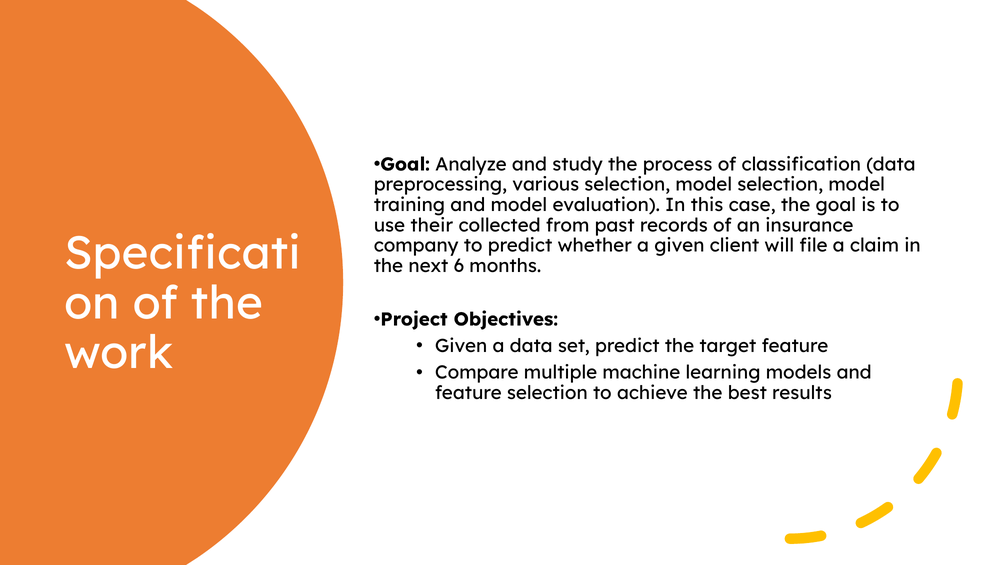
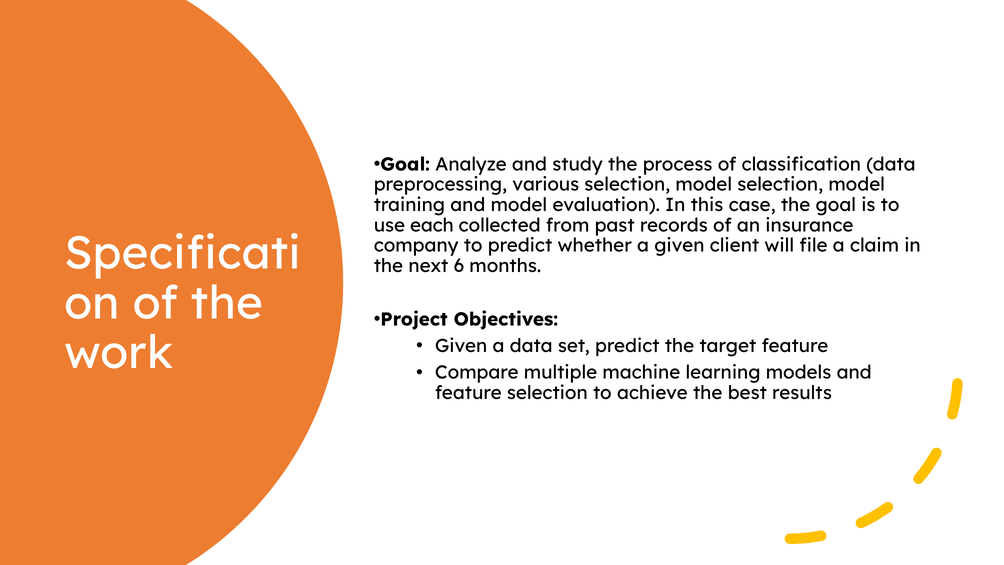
their: their -> each
